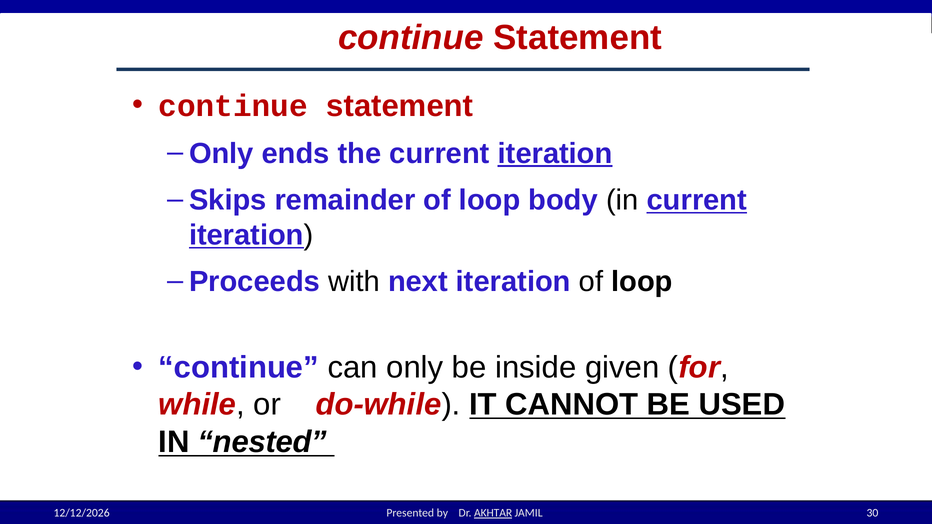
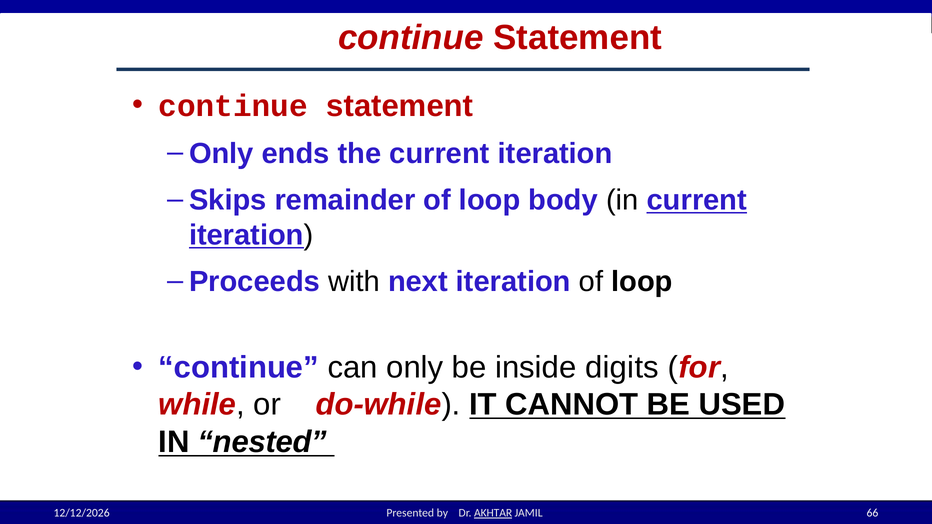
iteration at (555, 153) underline: present -> none
given: given -> digits
30: 30 -> 66
